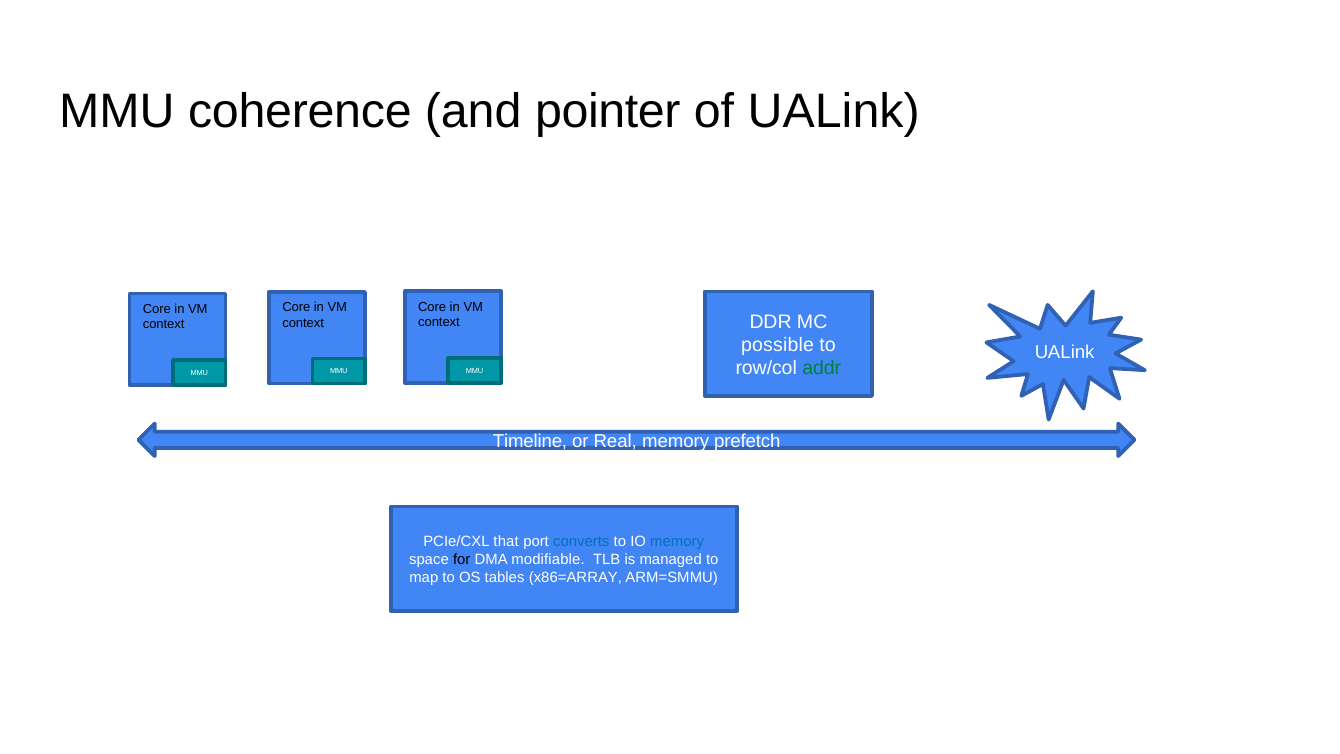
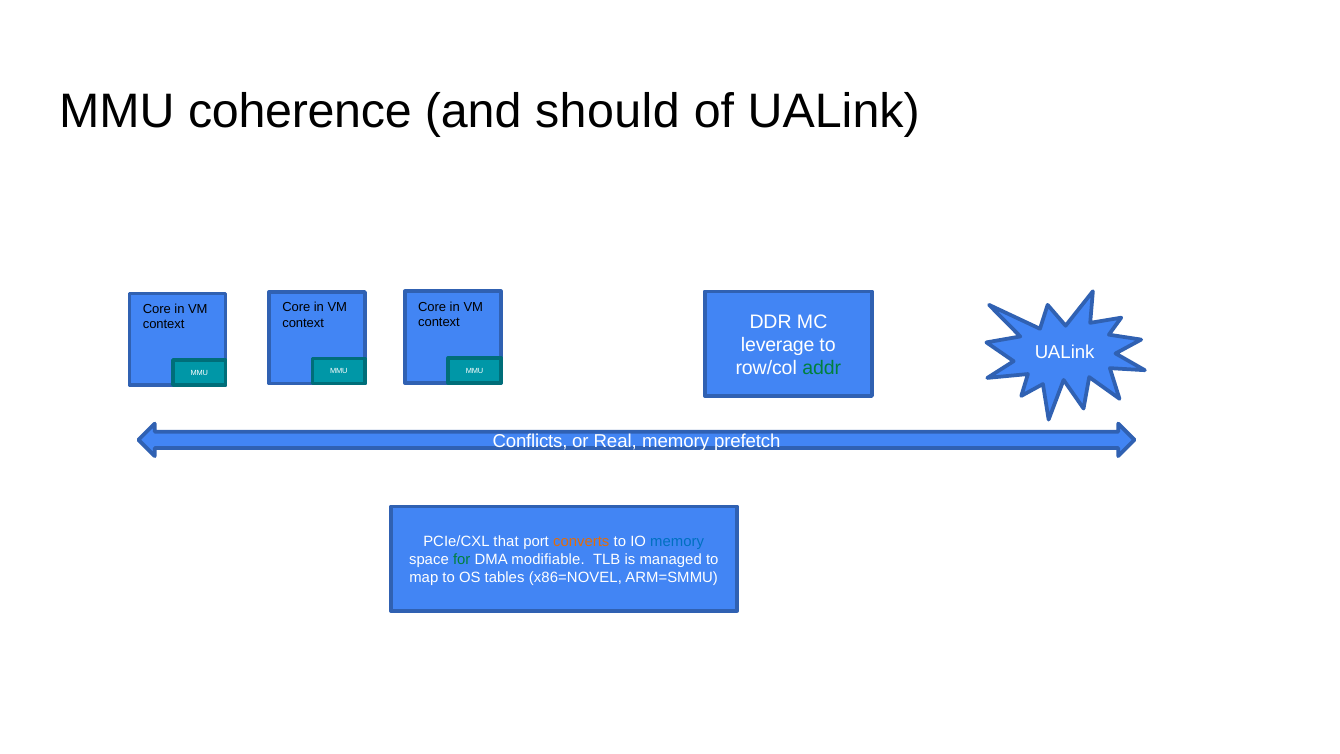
pointer: pointer -> should
possible: possible -> leverage
Timeline: Timeline -> Conflicts
converts colour: blue -> orange
for colour: black -> green
x86=ARRAY: x86=ARRAY -> x86=NOVEL
